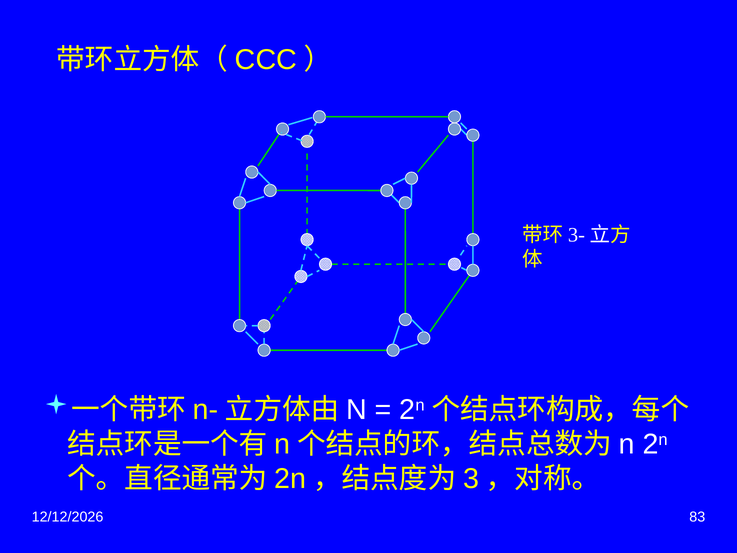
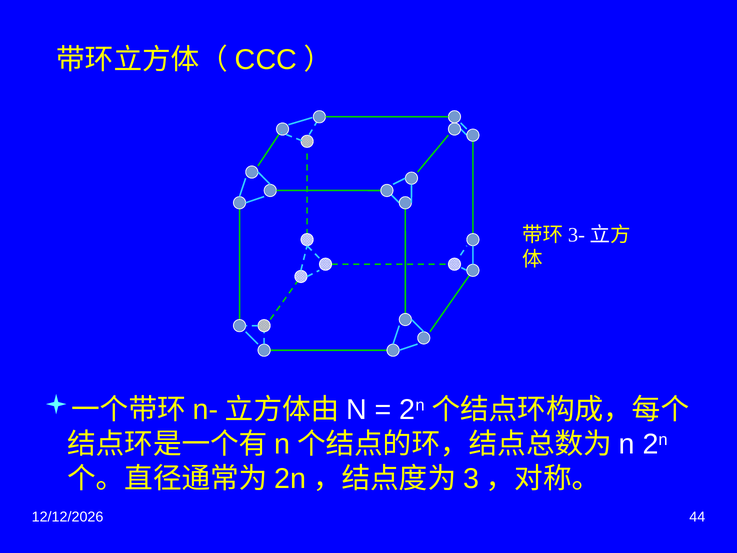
83: 83 -> 44
